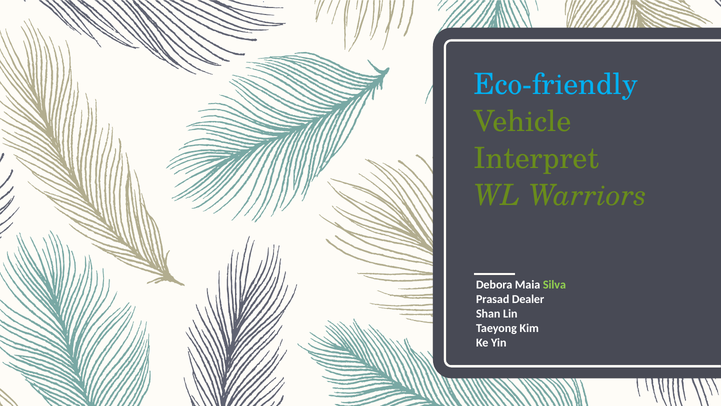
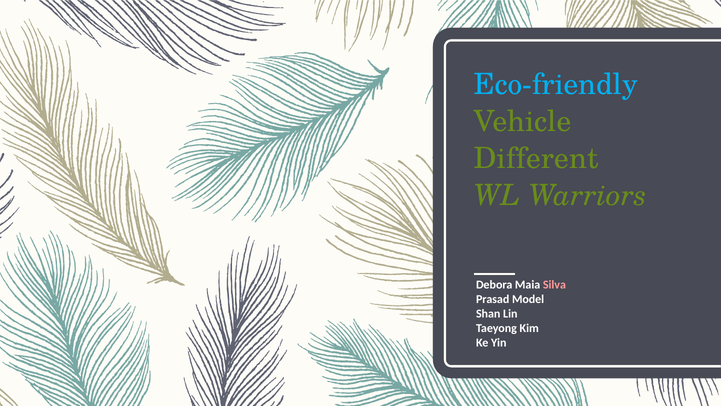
Interpret: Interpret -> Different
Silva colour: light green -> pink
Dealer: Dealer -> Model
